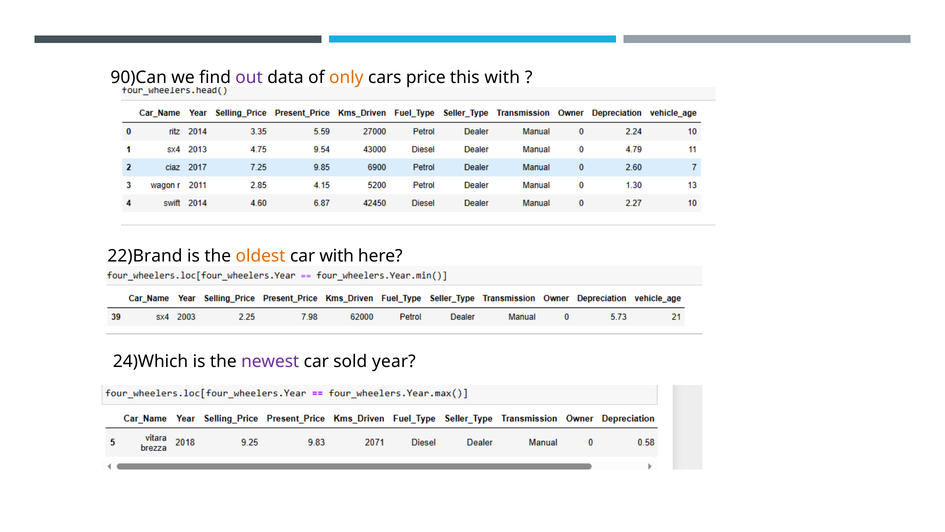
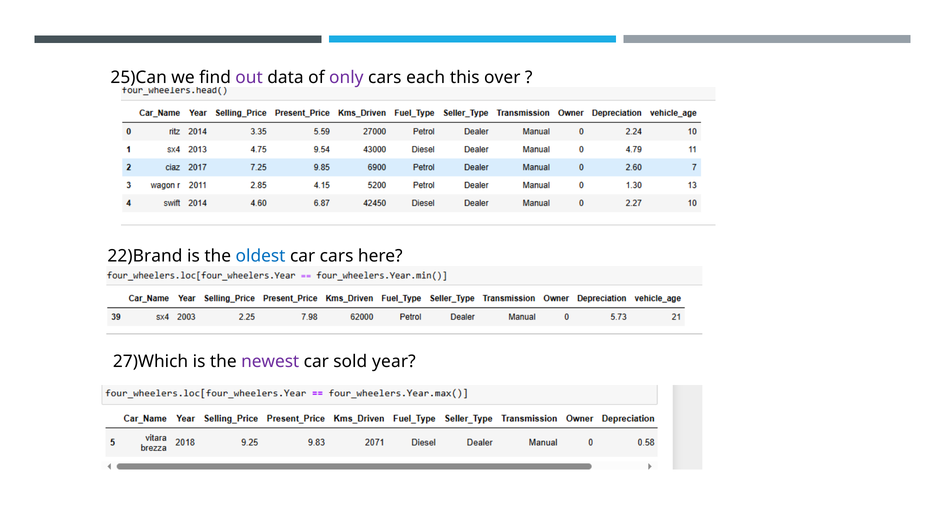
90)Can: 90)Can -> 25)Can
only colour: orange -> purple
price: price -> each
this with: with -> over
oldest colour: orange -> blue
car with: with -> cars
24)Which: 24)Which -> 27)Which
